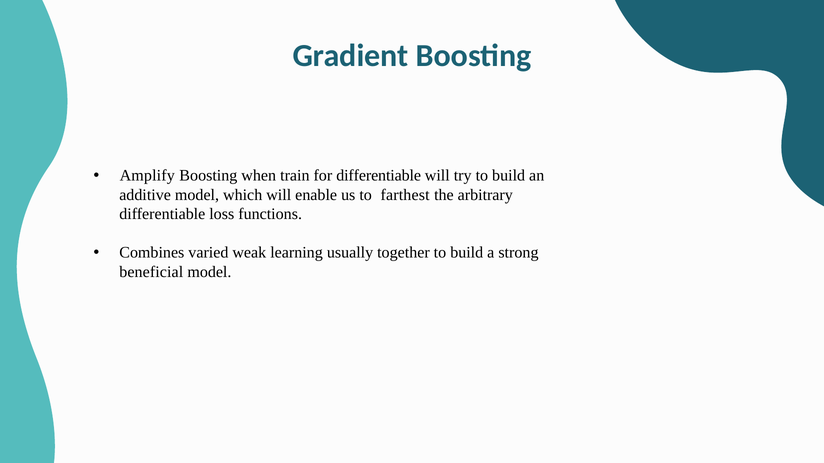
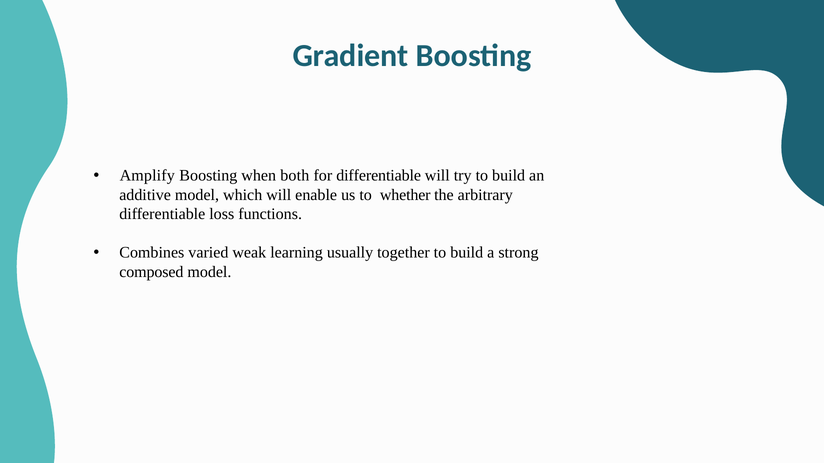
train: train -> both
farthest: farthest -> whether
beneficial: beneficial -> composed
